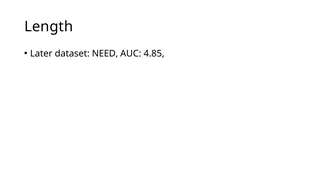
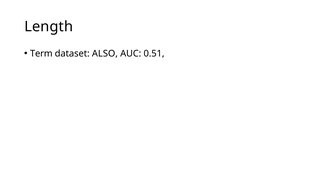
Later: Later -> Term
NEED: NEED -> ALSO
4.85: 4.85 -> 0.51
